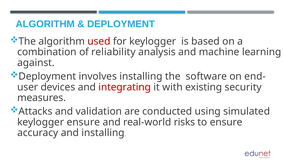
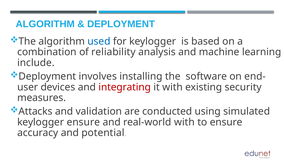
used colour: red -> blue
against: against -> include
real-world risks: risks -> with
and installing: installing -> potential
